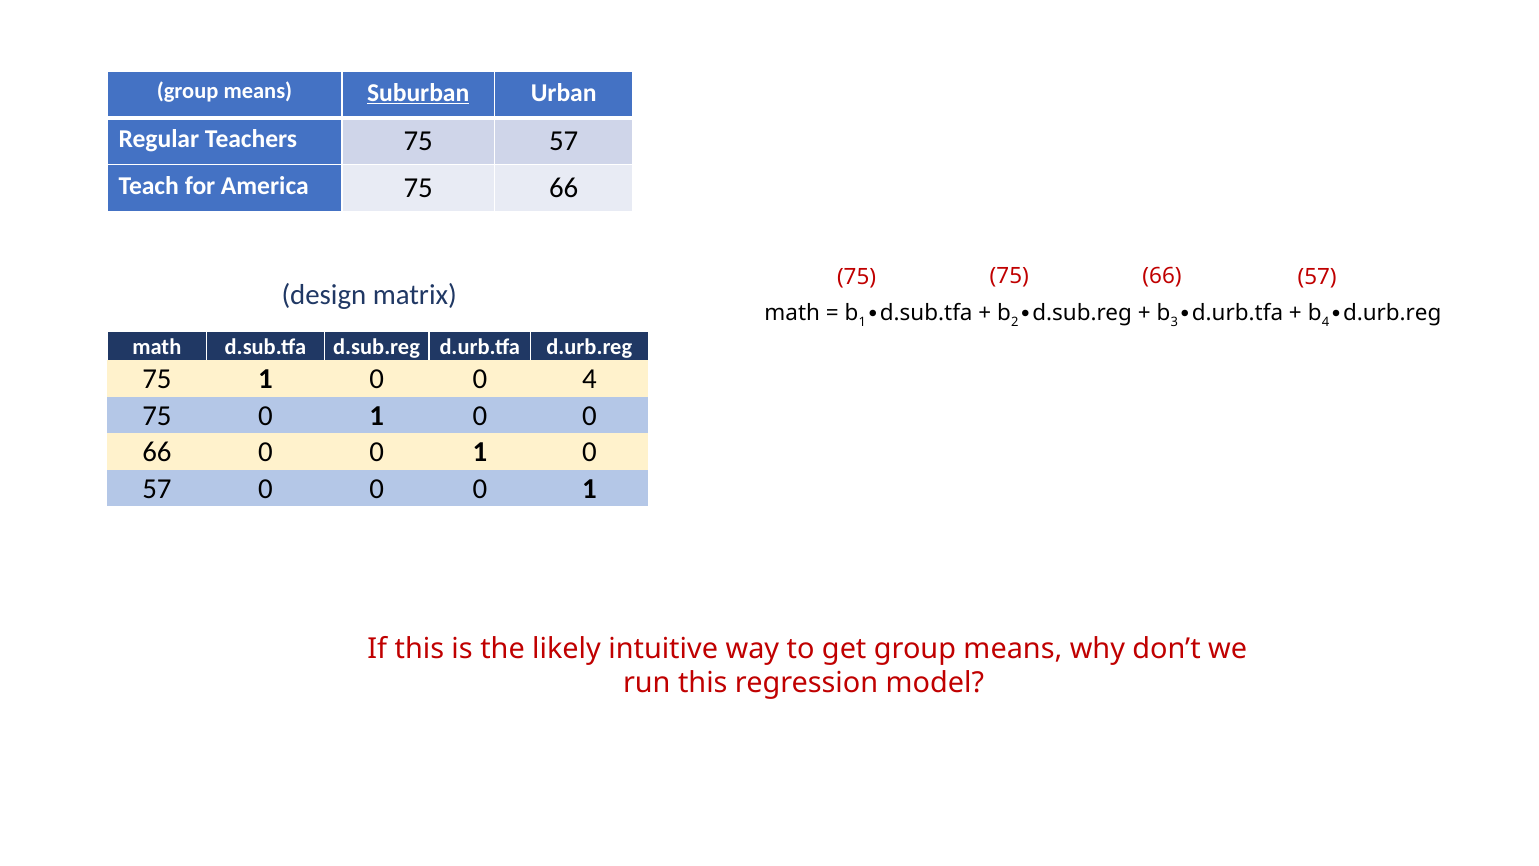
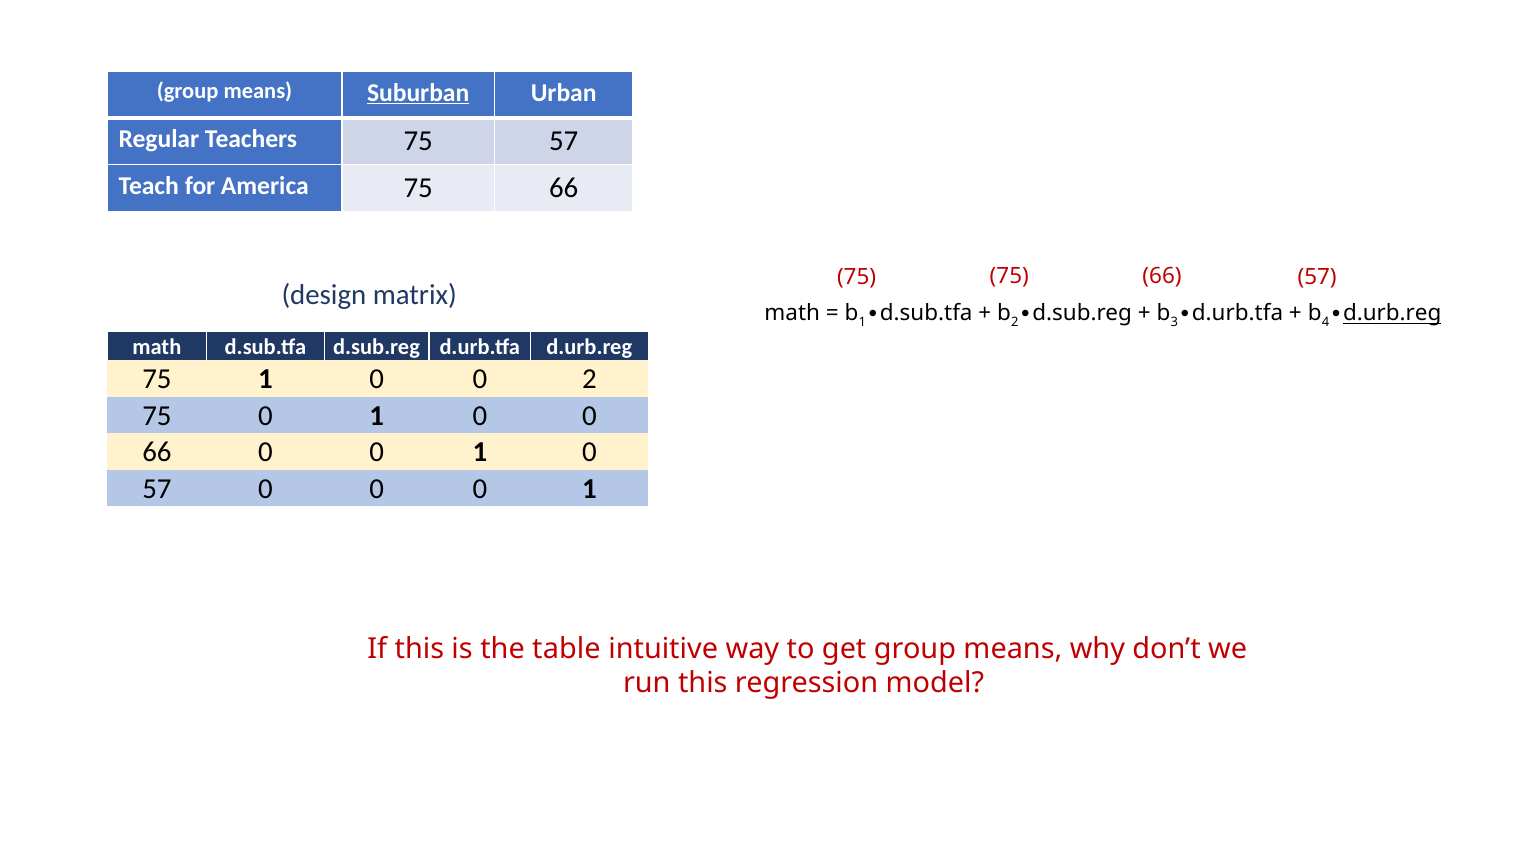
d.urb.reg at (1392, 313) underline: none -> present
0 4: 4 -> 2
likely: likely -> table
